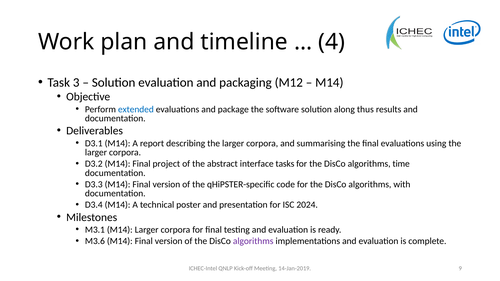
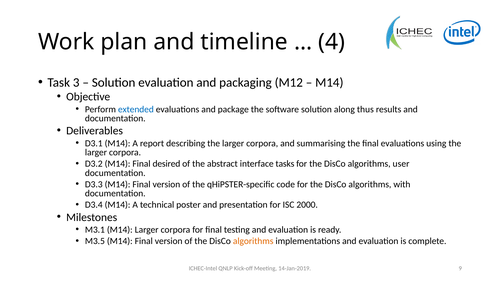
project: project -> desired
time: time -> user
2024: 2024 -> 2000
M3.6: M3.6 -> M3.5
algorithms at (253, 241) colour: purple -> orange
